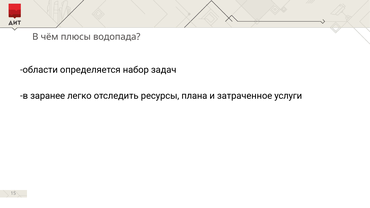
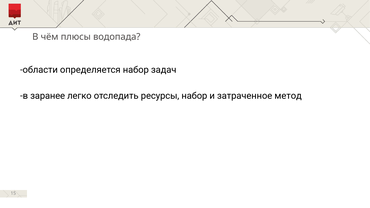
ресурсы плана: плана -> набор
услуги: услуги -> метод
